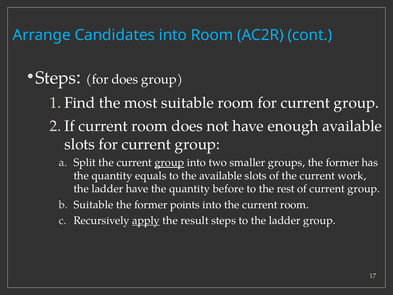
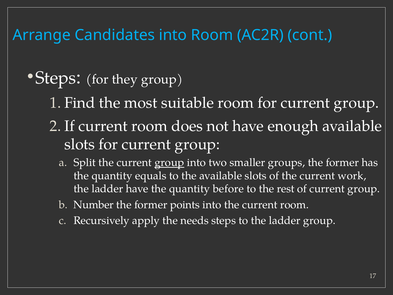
for does: does -> they
Suitable at (93, 205): Suitable -> Number
apply underline: present -> none
result: result -> needs
